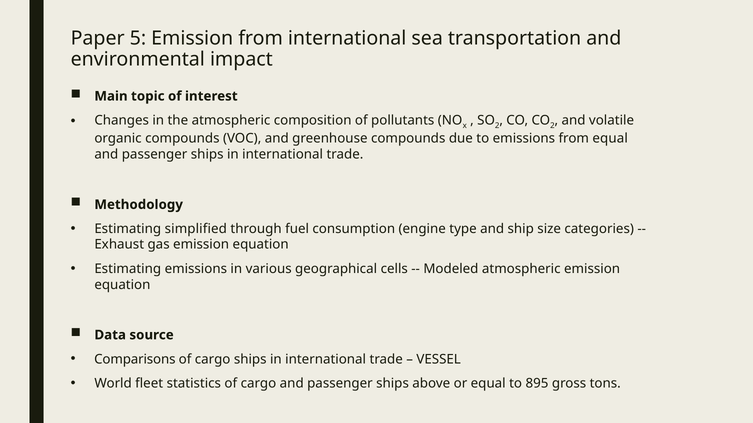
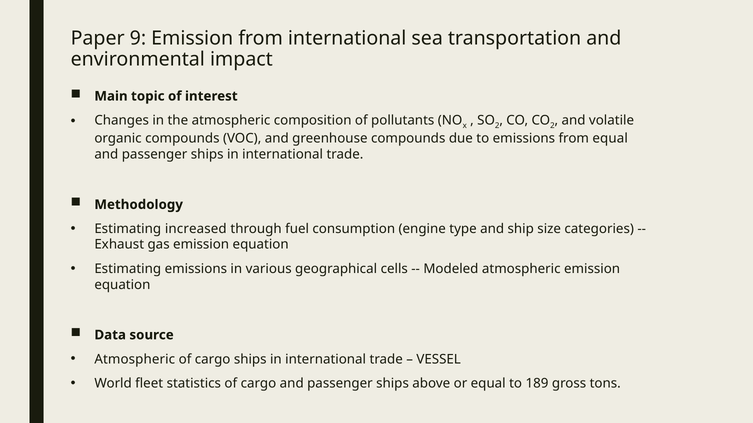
5: 5 -> 9
simplified: simplified -> increased
Comparisons at (135, 360): Comparisons -> Atmospheric
895: 895 -> 189
